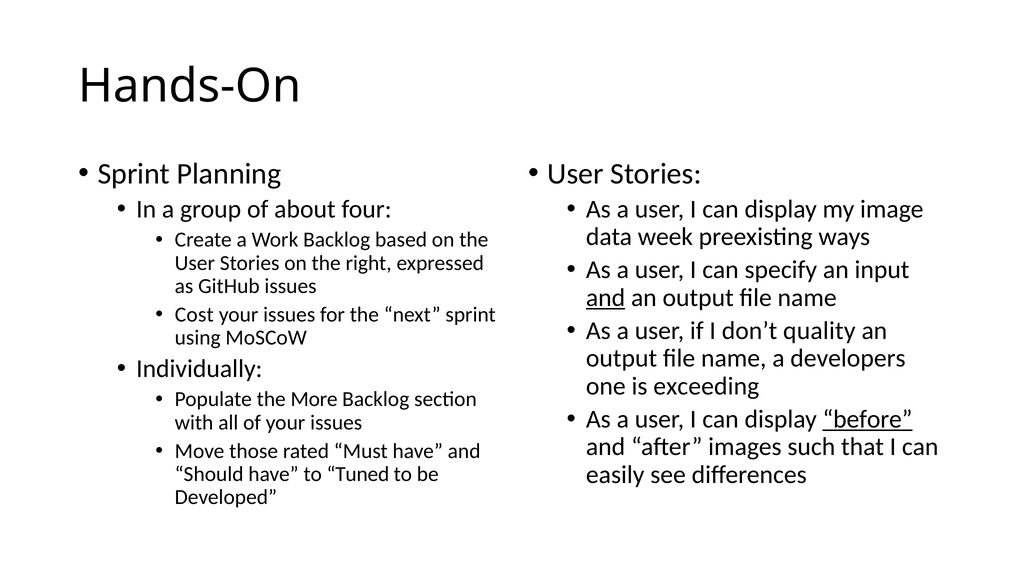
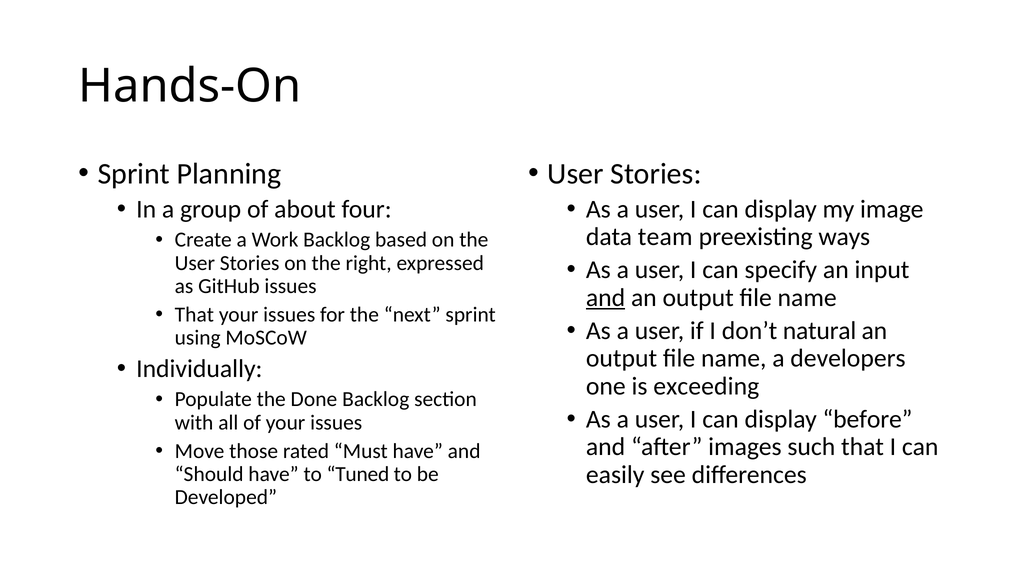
week: week -> team
Cost at (194, 315): Cost -> That
quality: quality -> natural
More: More -> Done
before underline: present -> none
